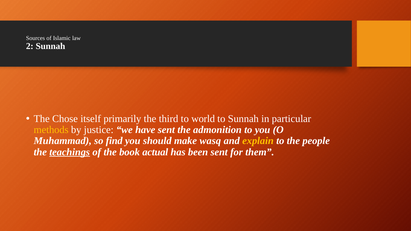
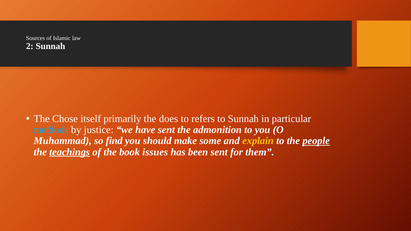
third: third -> does
world: world -> refers
methods colour: yellow -> light blue
wasq: wasq -> some
people underline: none -> present
actual: actual -> issues
